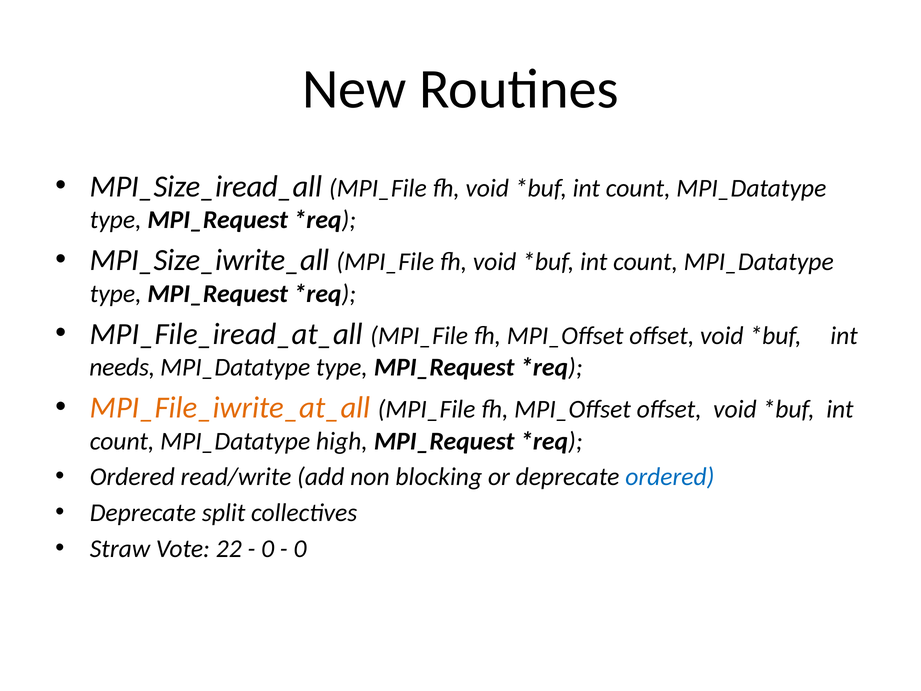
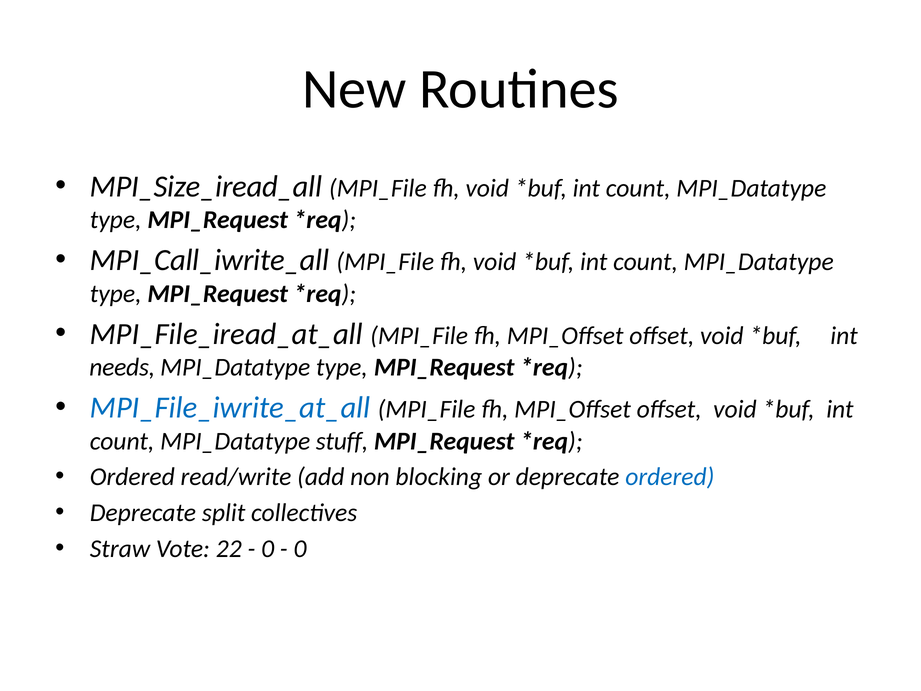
MPI_Size_iwrite_all: MPI_Size_iwrite_all -> MPI_Call_iwrite_all
MPI_File_iwrite_at_all colour: orange -> blue
high: high -> stuff
